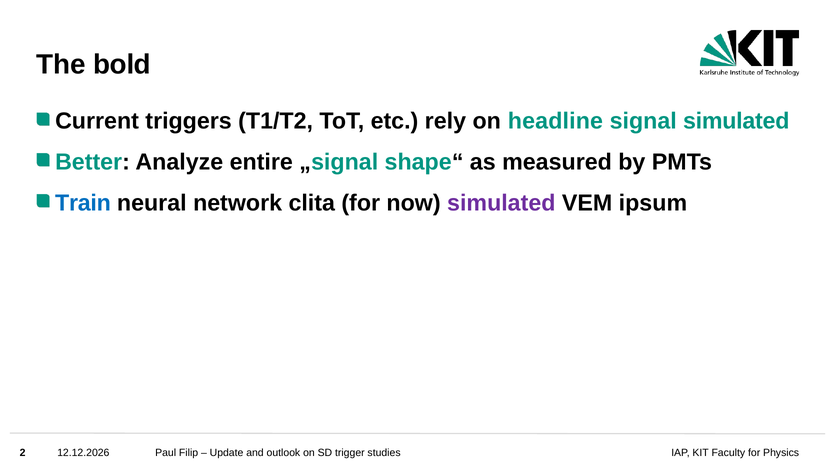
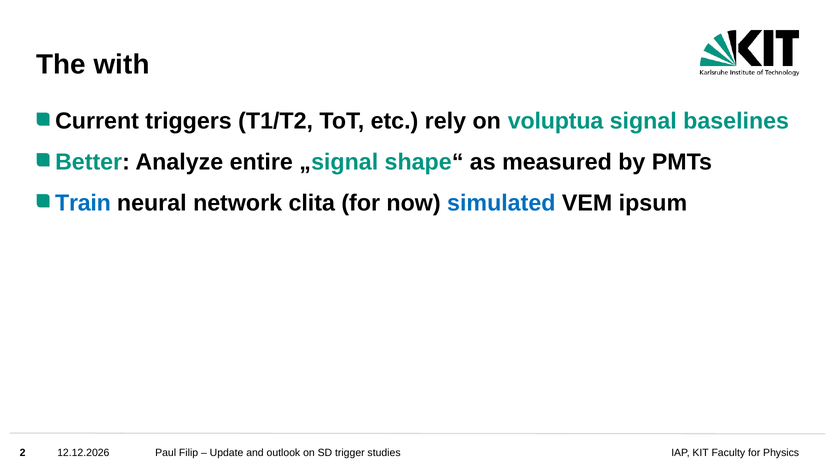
bold: bold -> with
headline: headline -> voluptua
signal simulated: simulated -> baselines
simulated at (501, 203) colour: purple -> blue
